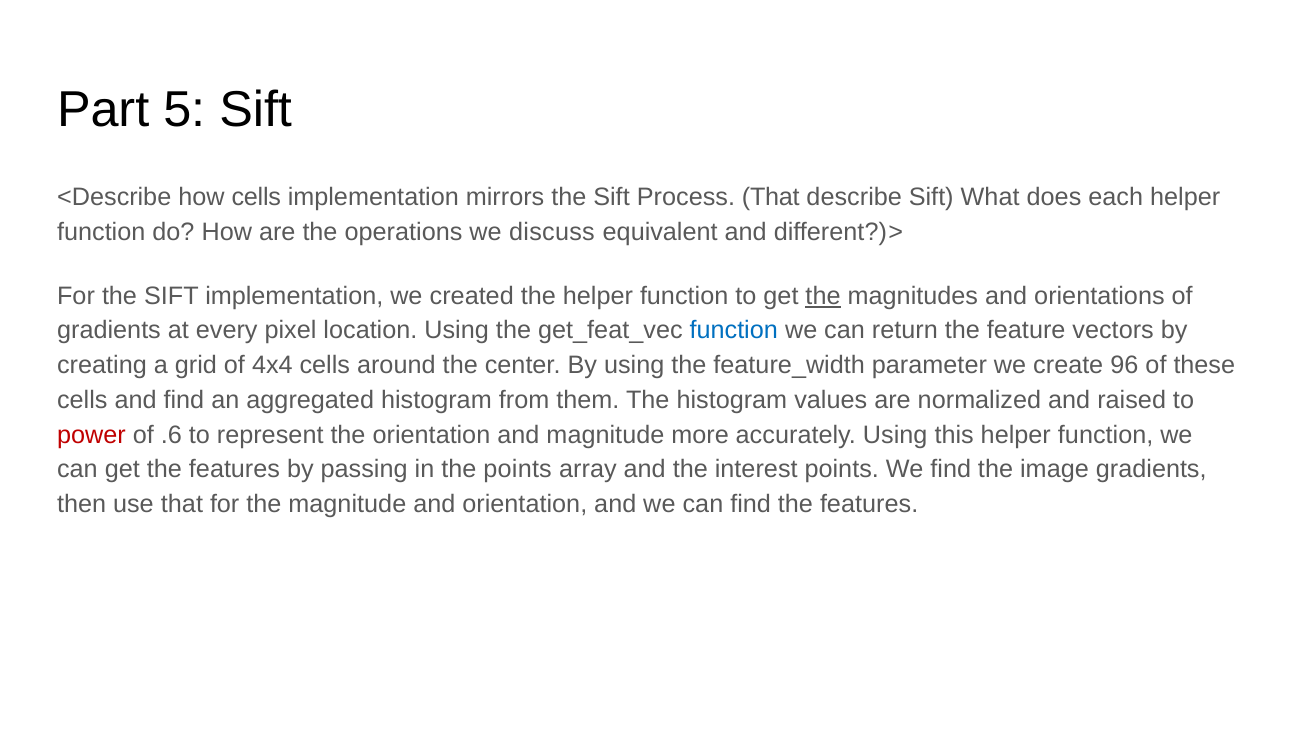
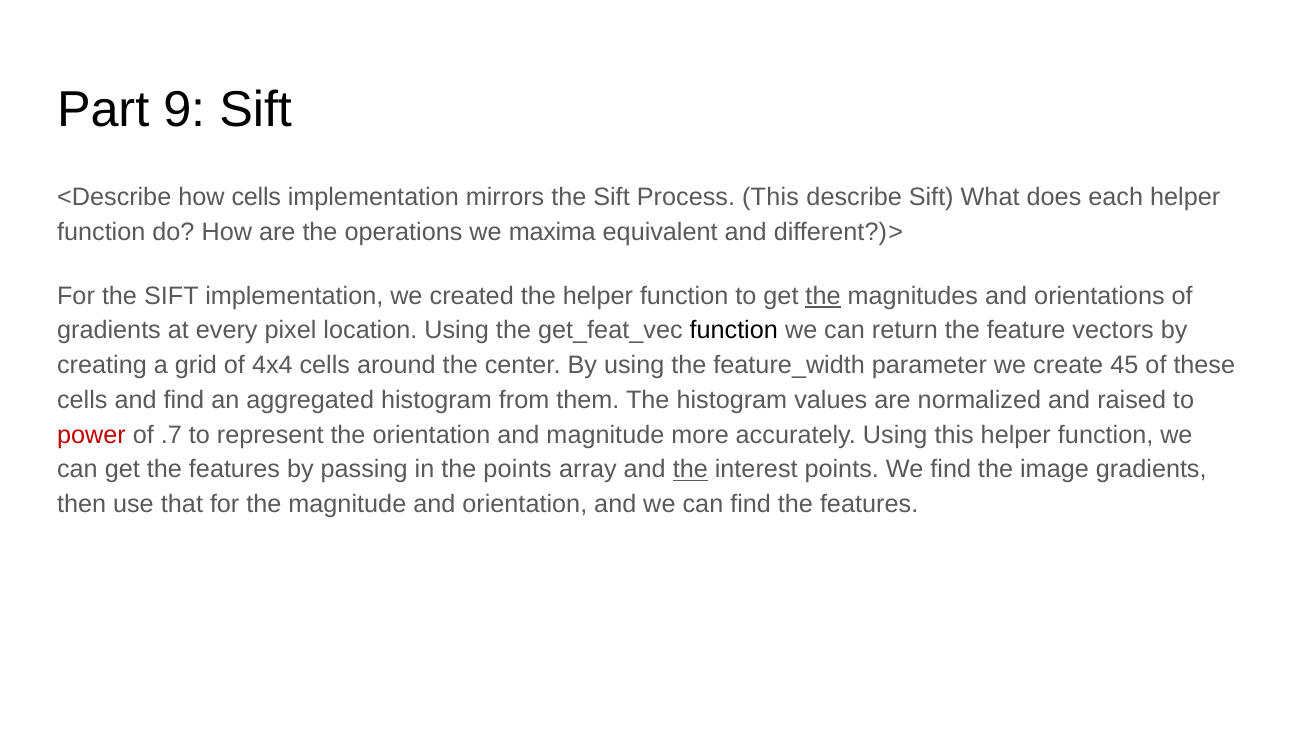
5: 5 -> 9
Process That: That -> This
discuss: discuss -> maxima
function at (734, 331) colour: blue -> black
96: 96 -> 45
.6: .6 -> .7
the at (690, 470) underline: none -> present
